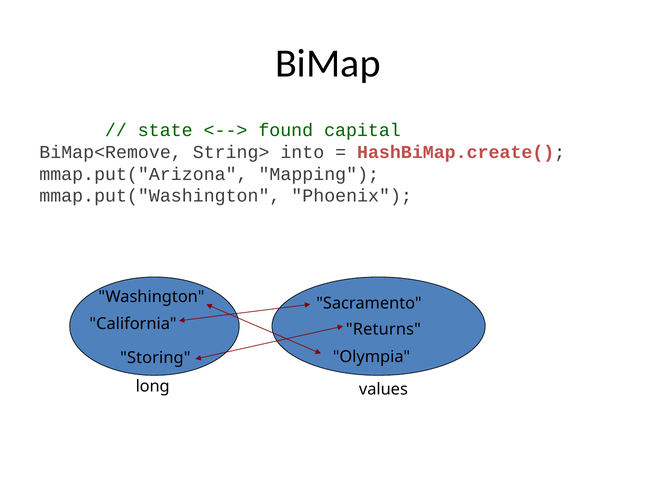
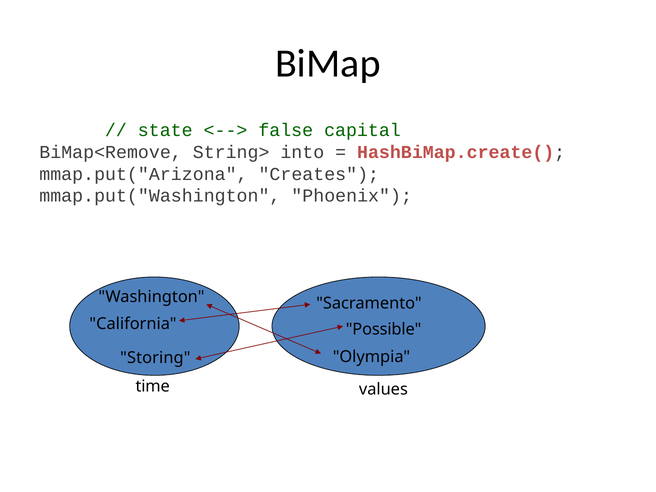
found: found -> false
Mapping: Mapping -> Creates
Returns: Returns -> Possible
long: long -> time
